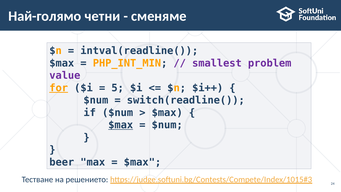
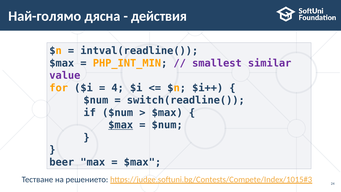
четни: четни -> дясна
сменяме: сменяме -> действия
problem: problem -> similar
for underline: present -> none
5: 5 -> 4
